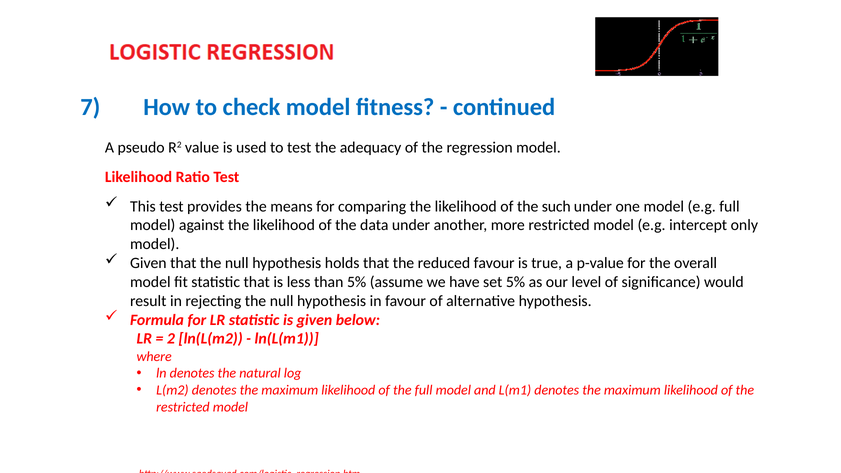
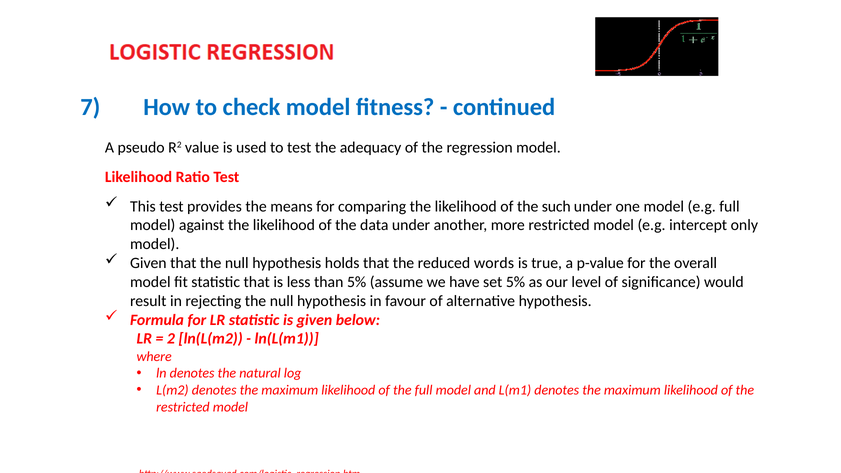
reduced favour: favour -> words
